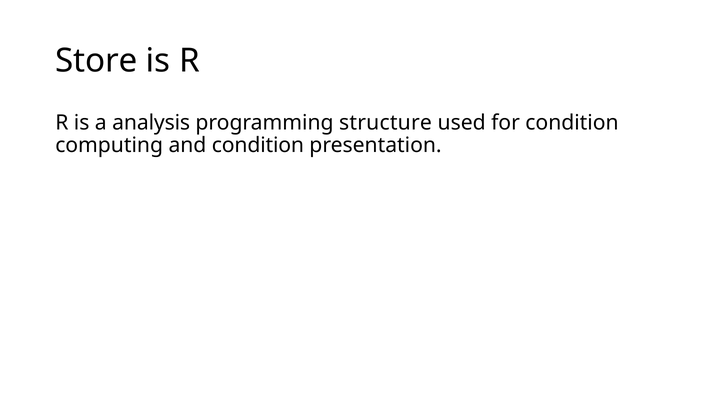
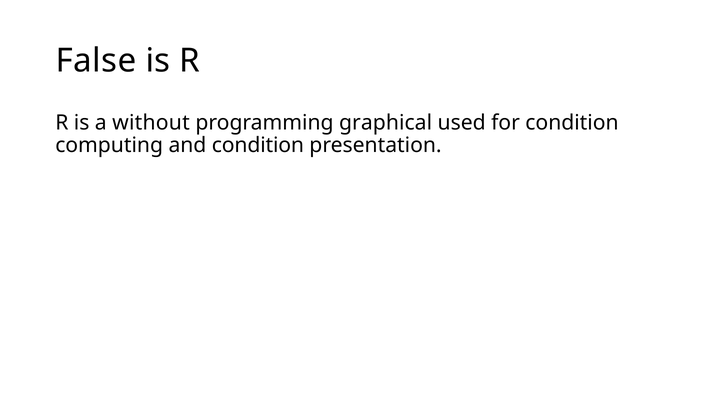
Store: Store -> False
analysis: analysis -> without
structure: structure -> graphical
